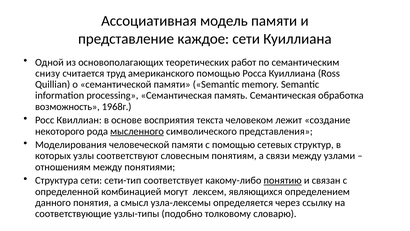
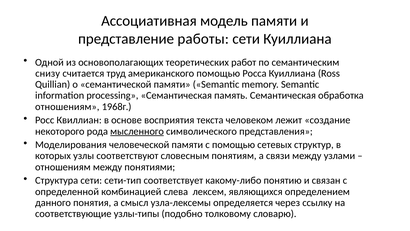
каждое: каждое -> работы
возможность at (67, 106): возможность -> отношениям
понятию underline: present -> none
могут: могут -> слева
